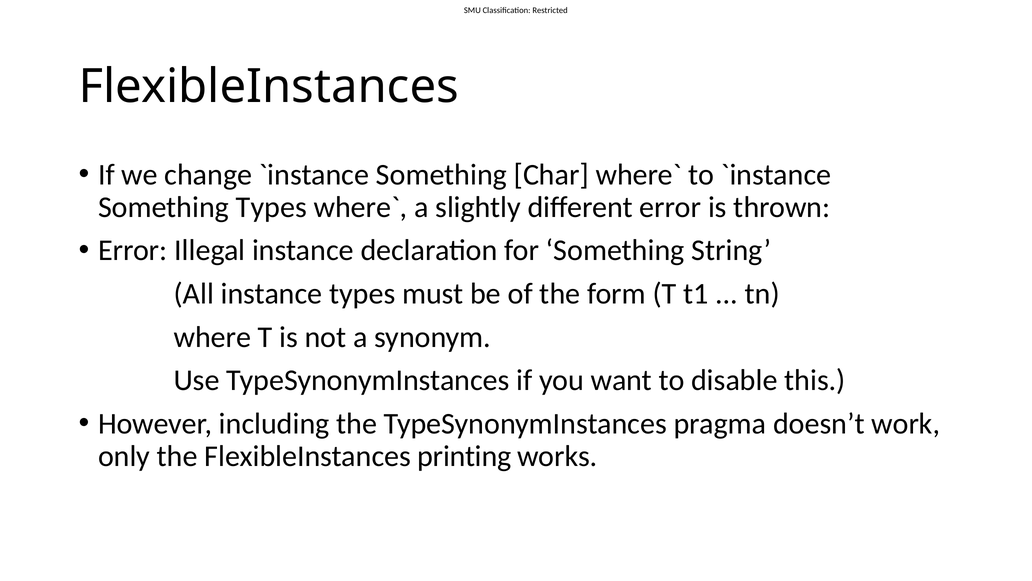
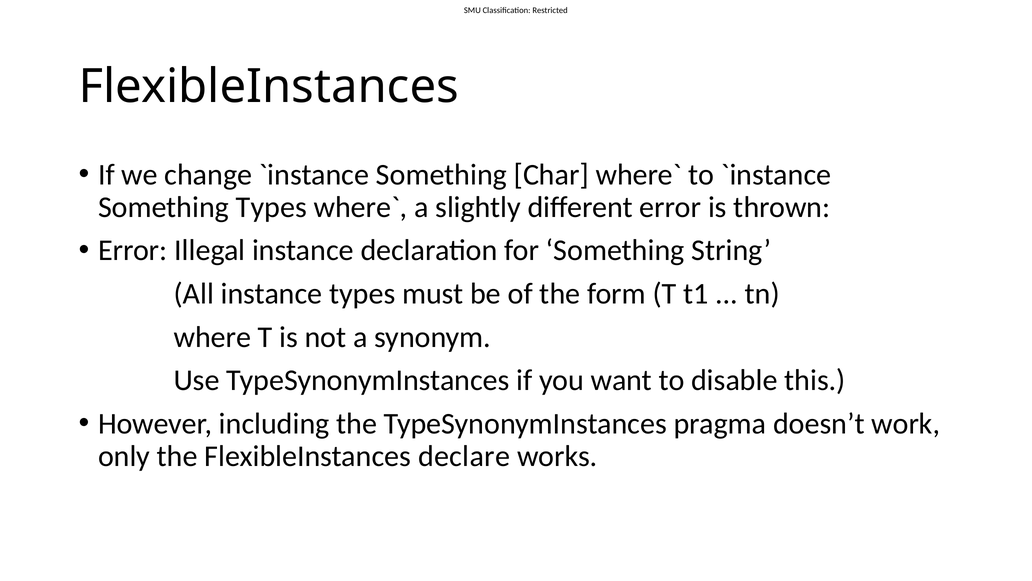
printing: printing -> declare
